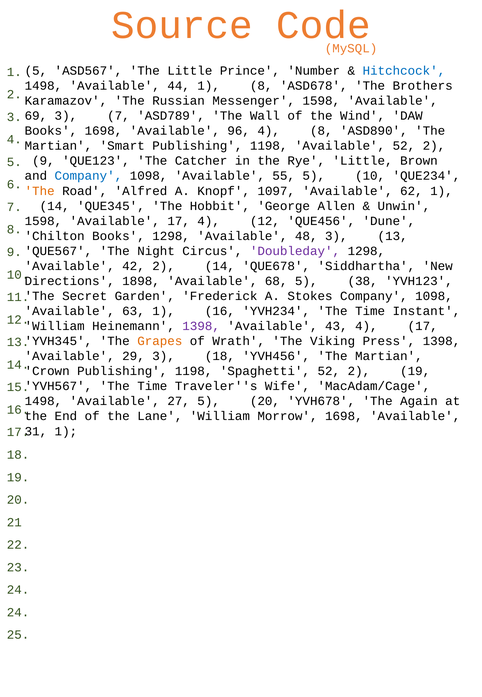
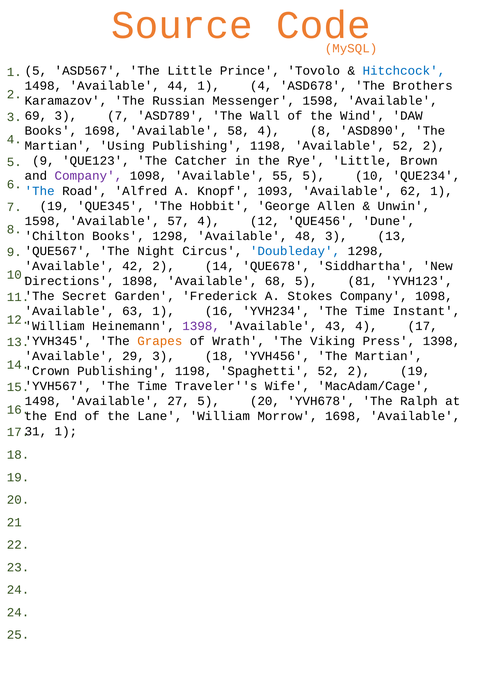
Number: Number -> Tovolo
1 8: 8 -> 4
96: 96 -> 58
Smart: Smart -> Using
Company at (88, 176) colour: blue -> purple
The at (40, 191) colour: orange -> blue
1097: 1097 -> 1093
14 at (55, 206): 14 -> 19
Available 17: 17 -> 57
Doubleday colour: purple -> blue
38: 38 -> 81
Again: Again -> Ralph
